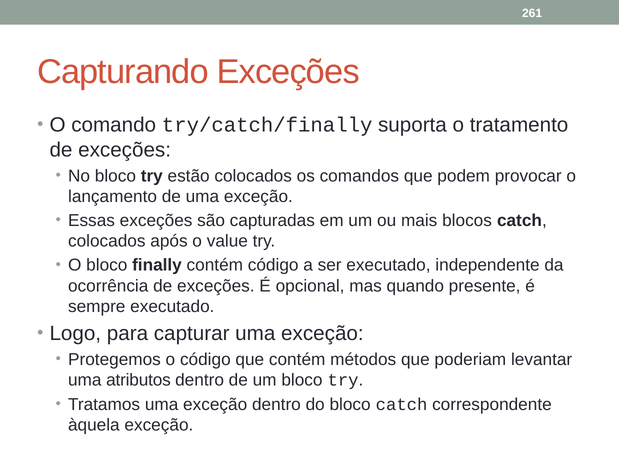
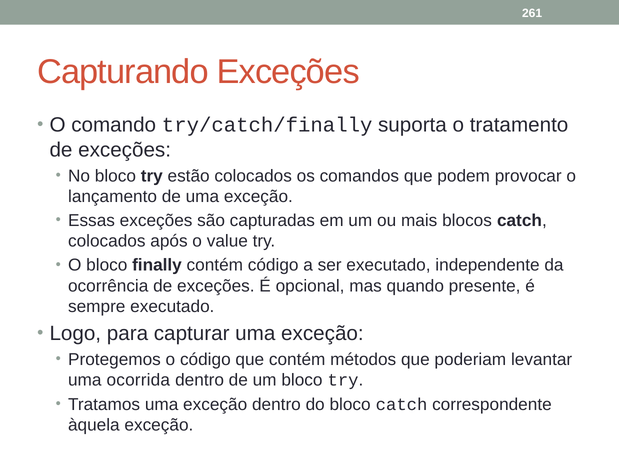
atributos: atributos -> ocorrida
